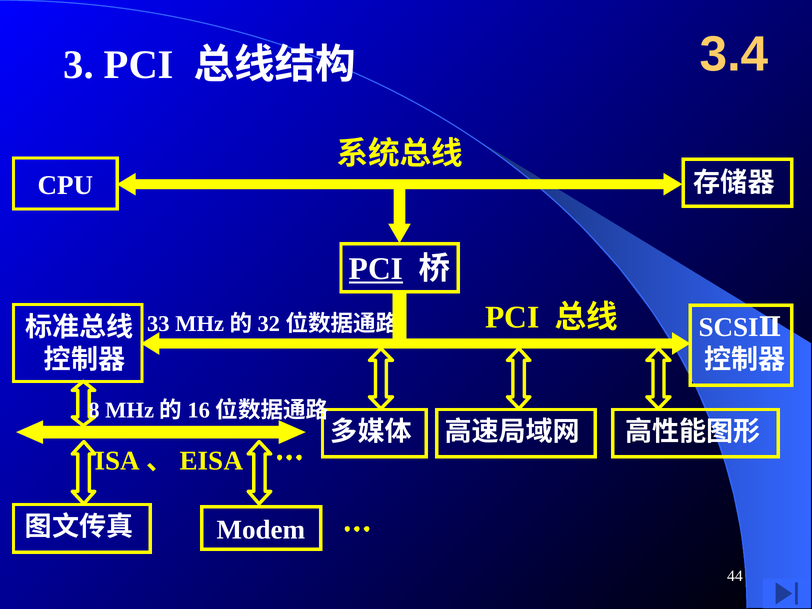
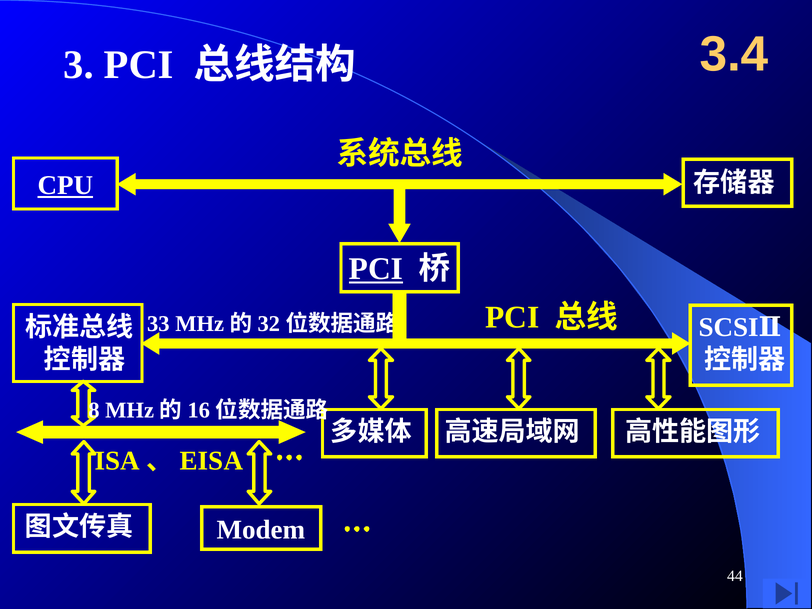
CPU underline: none -> present
